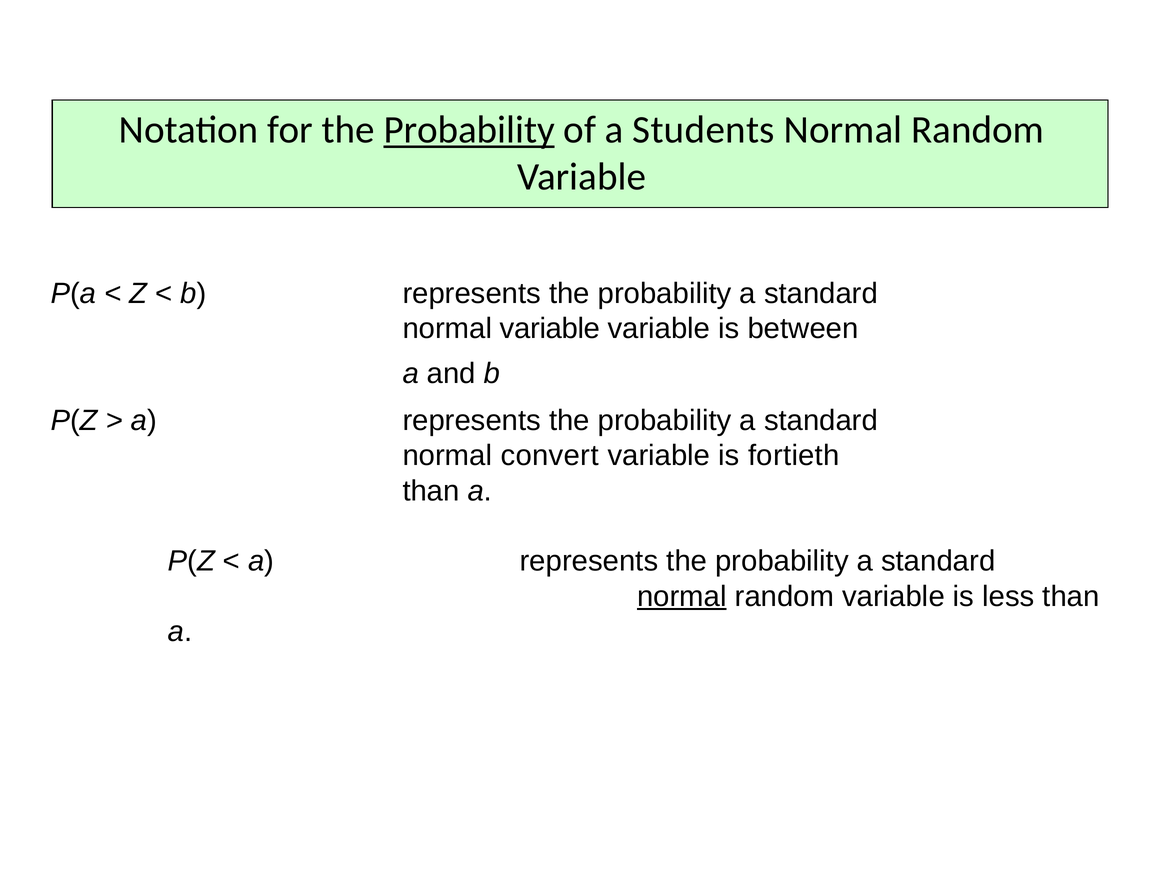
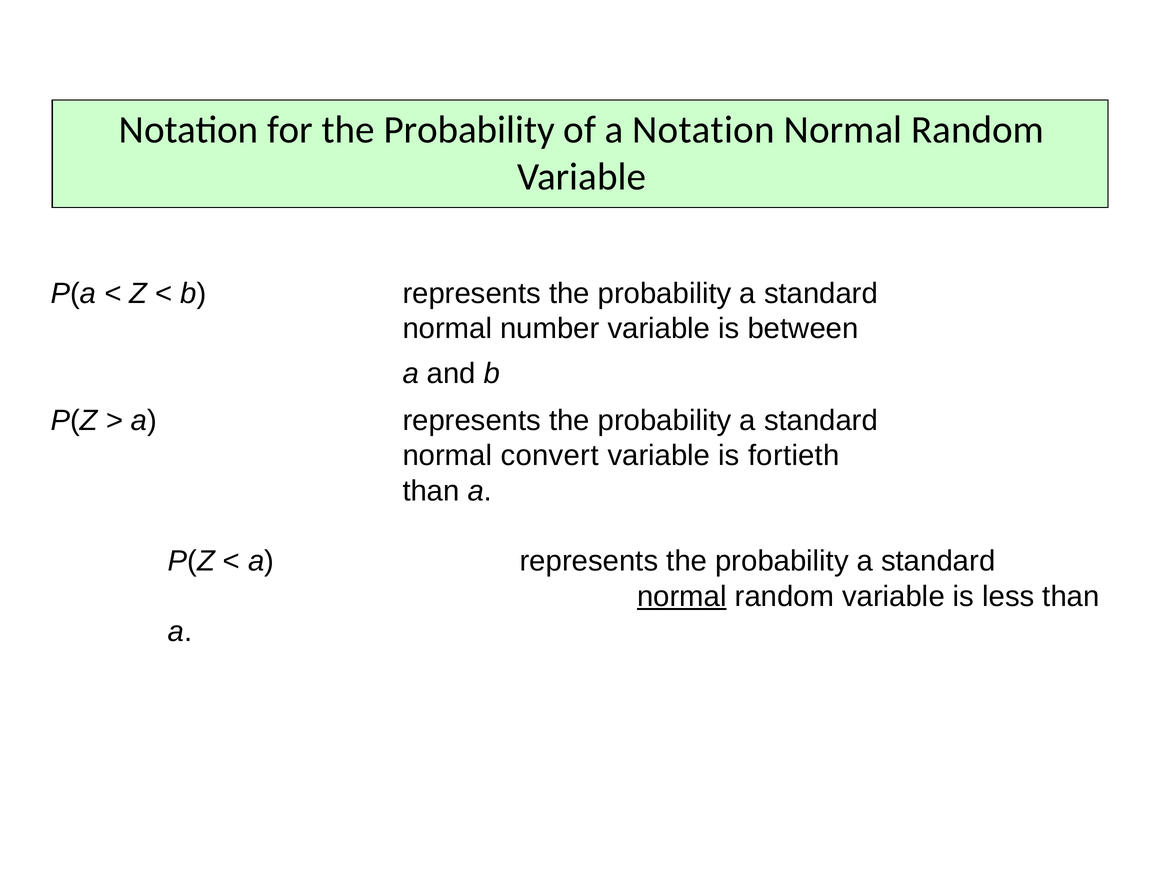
Probability at (469, 130) underline: present -> none
a Students: Students -> Notation
normal variable: variable -> number
